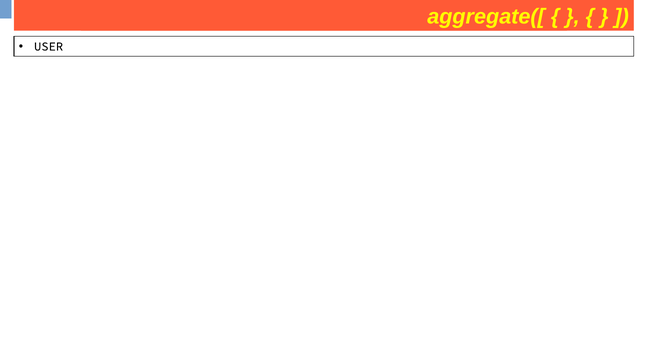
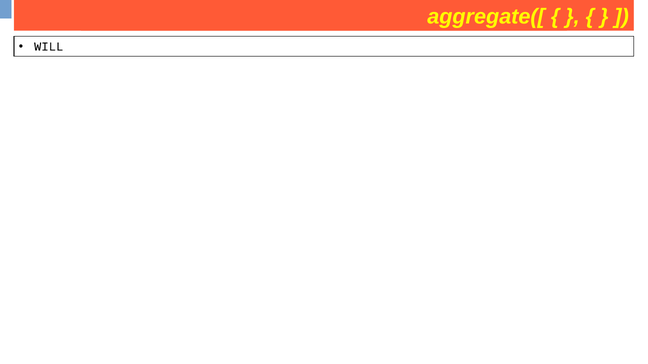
USER: USER -> WILL
